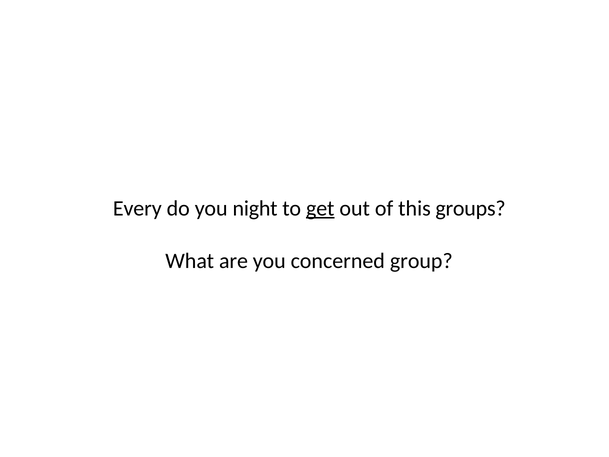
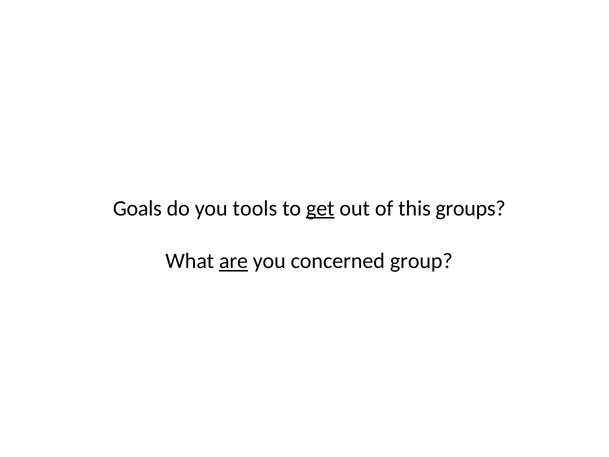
Every: Every -> Goals
night: night -> tools
are underline: none -> present
